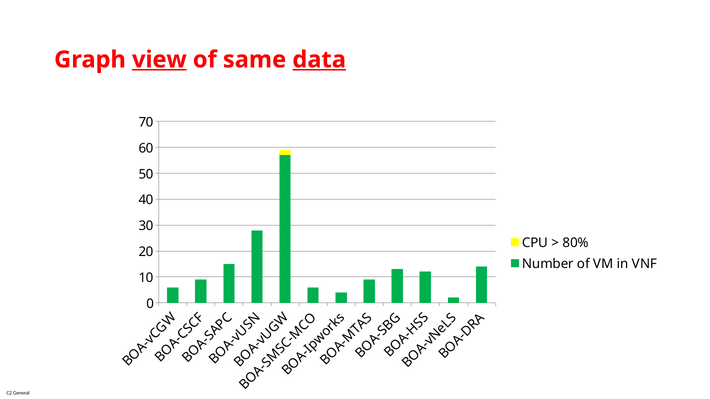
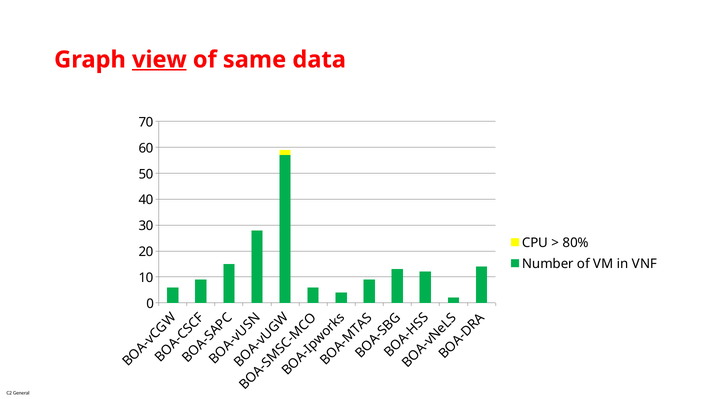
data underline: present -> none
